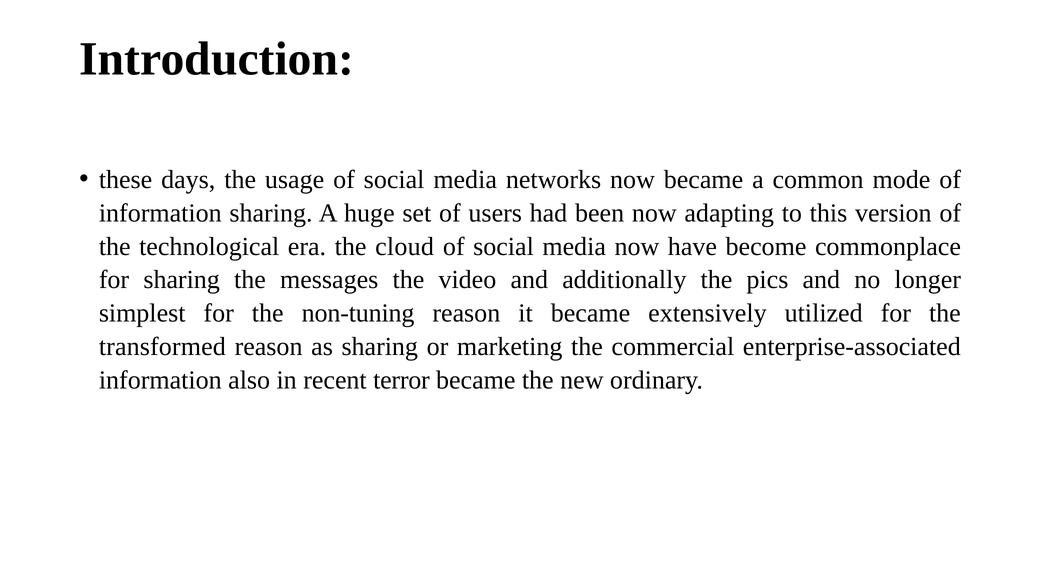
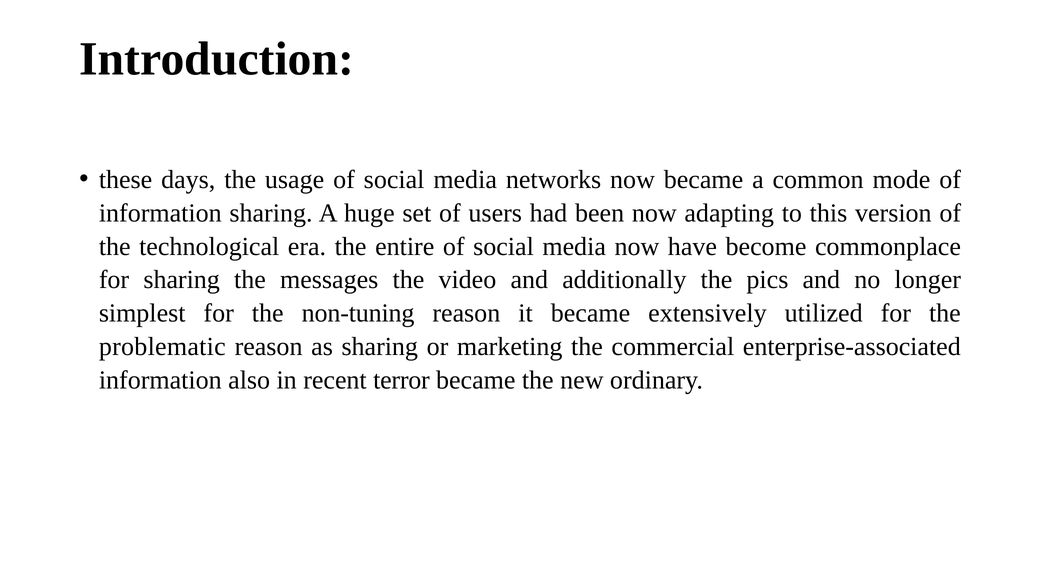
cloud: cloud -> entire
transformed: transformed -> problematic
